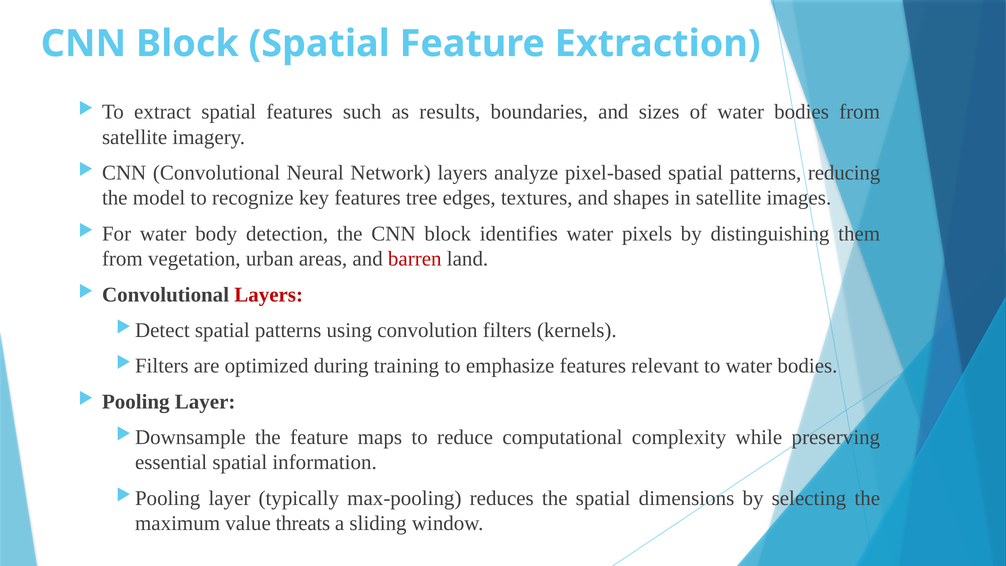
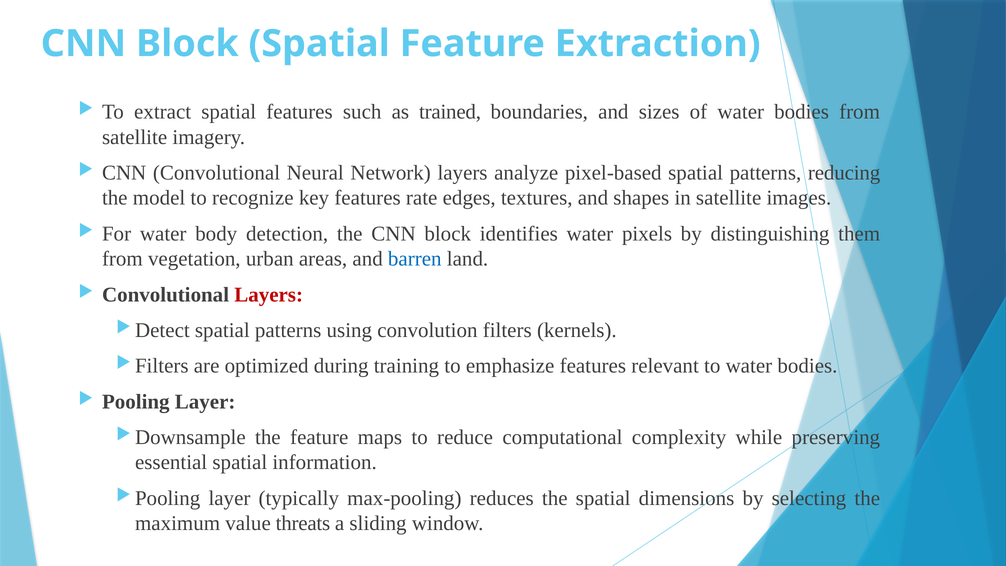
results: results -> trained
tree: tree -> rate
barren colour: red -> blue
